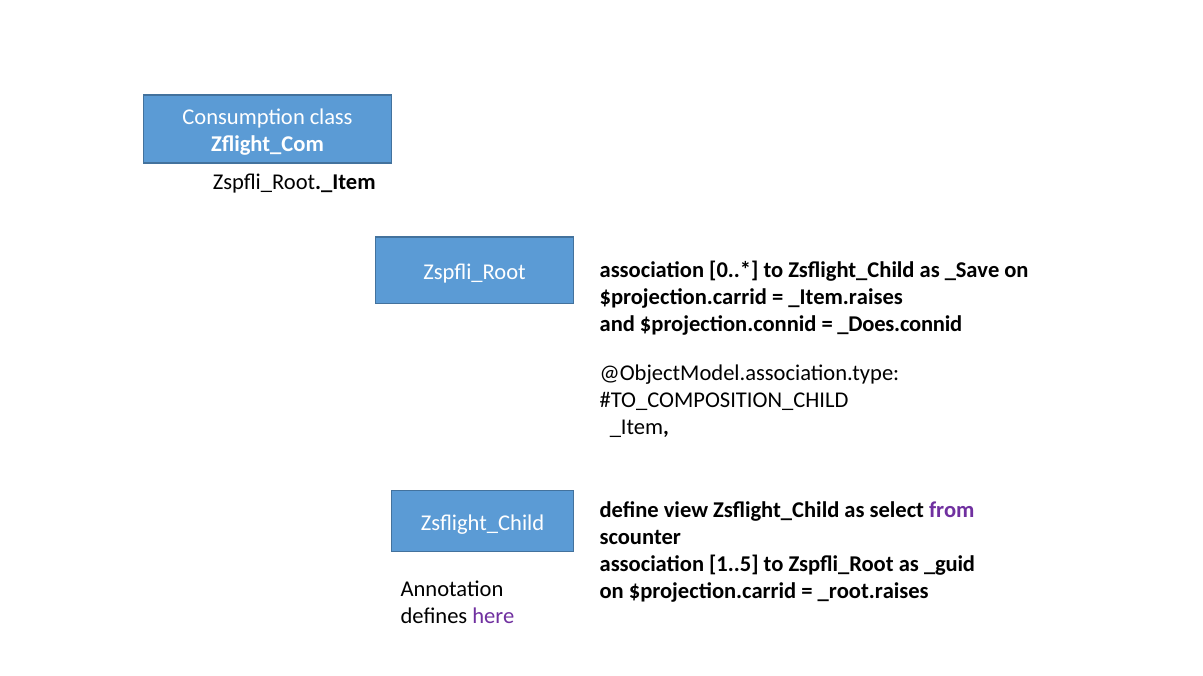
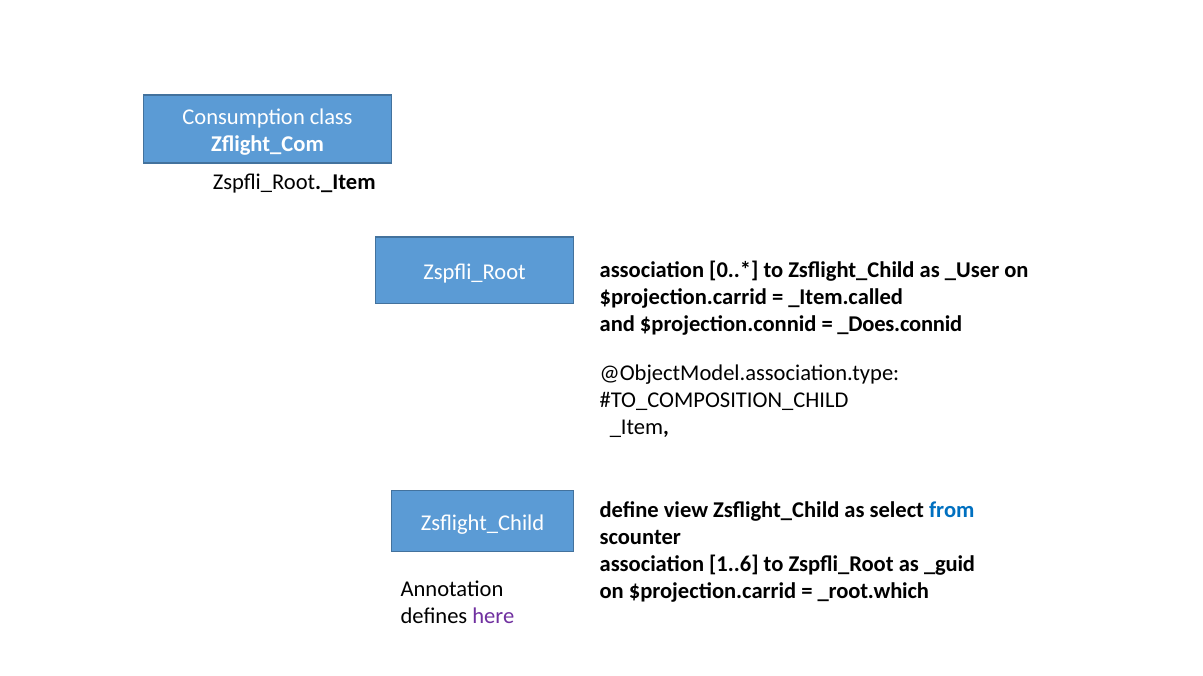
_Save: _Save -> _User
_Item.raises: _Item.raises -> _Item.called
from colour: purple -> blue
1..5: 1..5 -> 1..6
_root.raises: _root.raises -> _root.which
